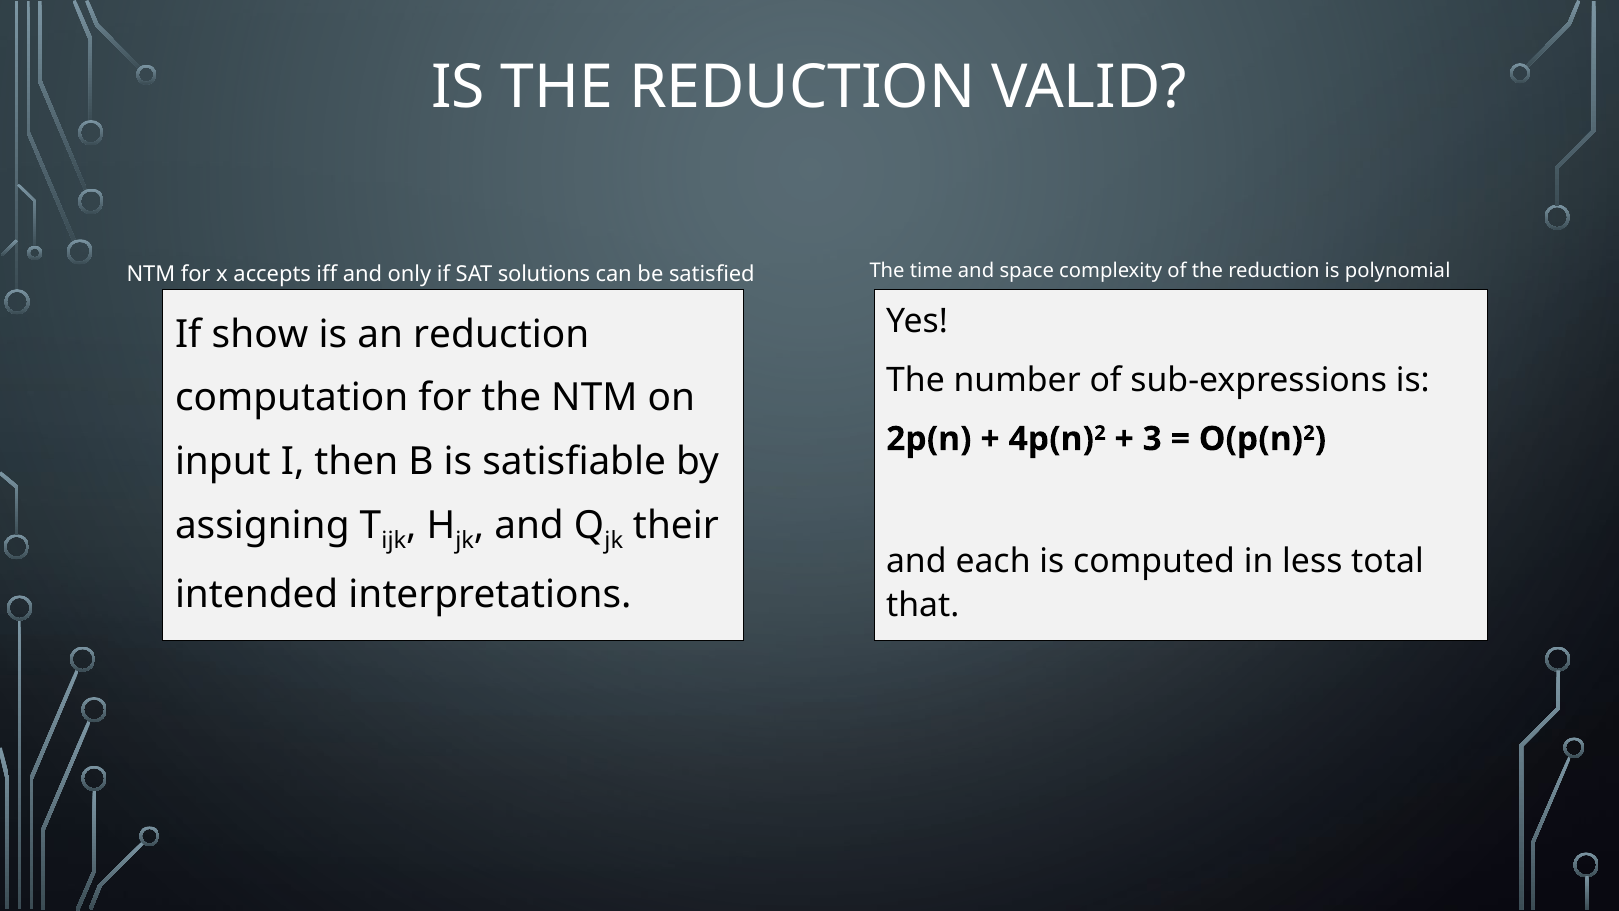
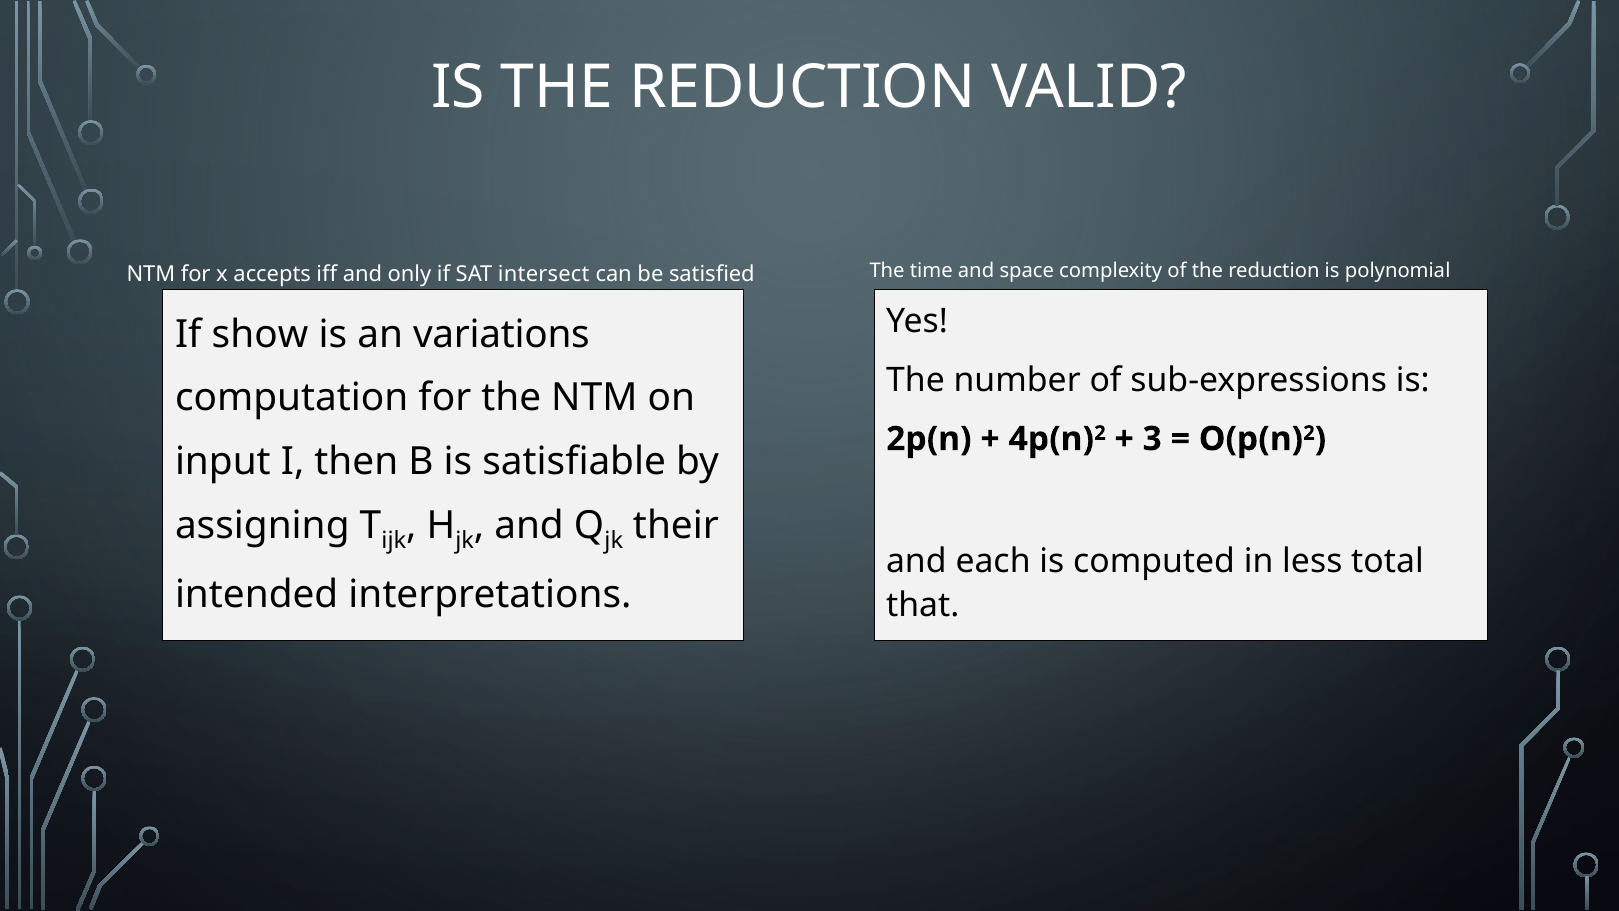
solutions: solutions -> intersect
an reduction: reduction -> variations
